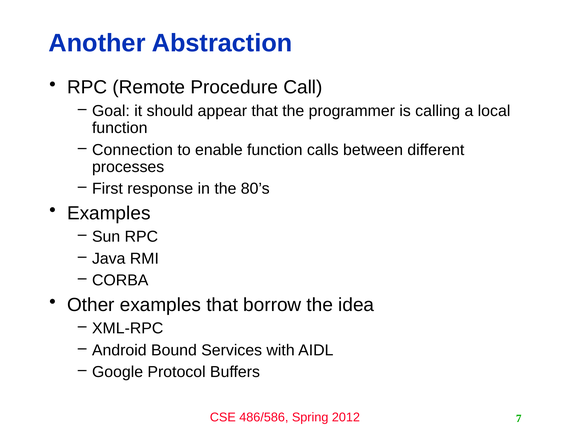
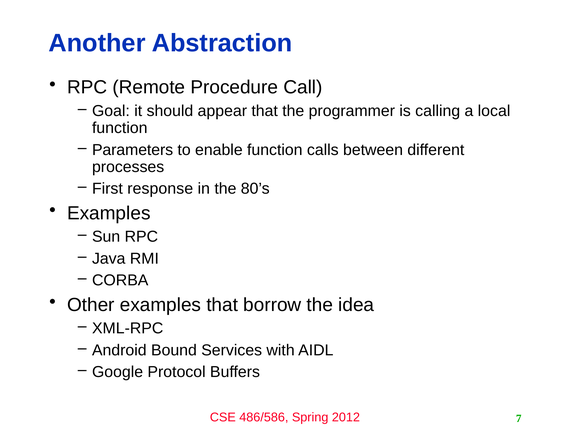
Connection: Connection -> Parameters
